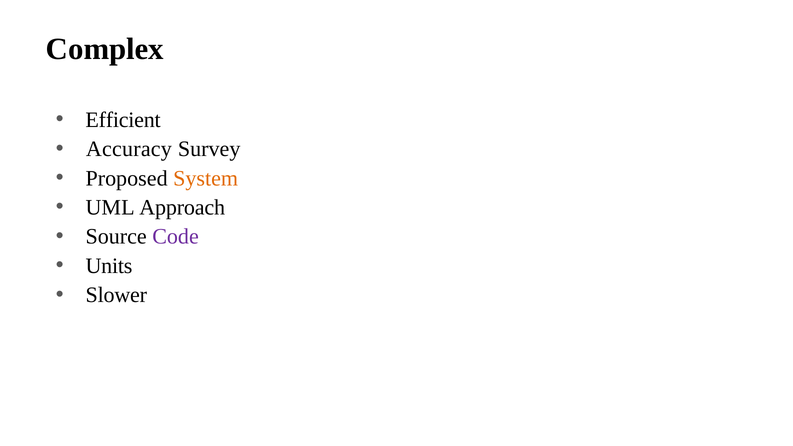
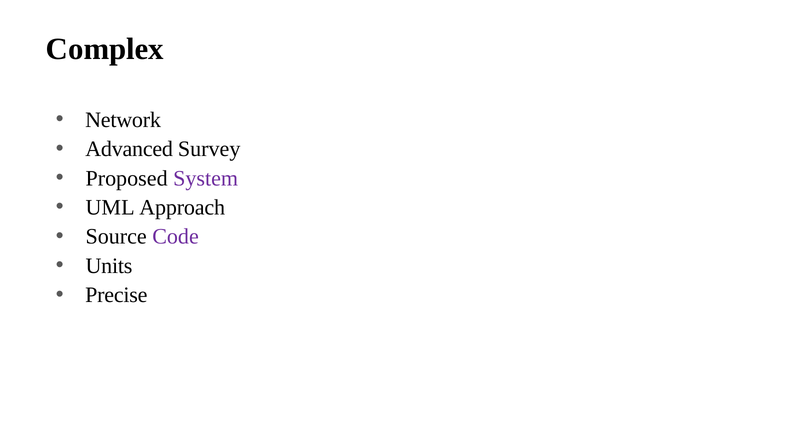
Efficient: Efficient -> Network
Accuracy: Accuracy -> Advanced
System colour: orange -> purple
Slower: Slower -> Precise
